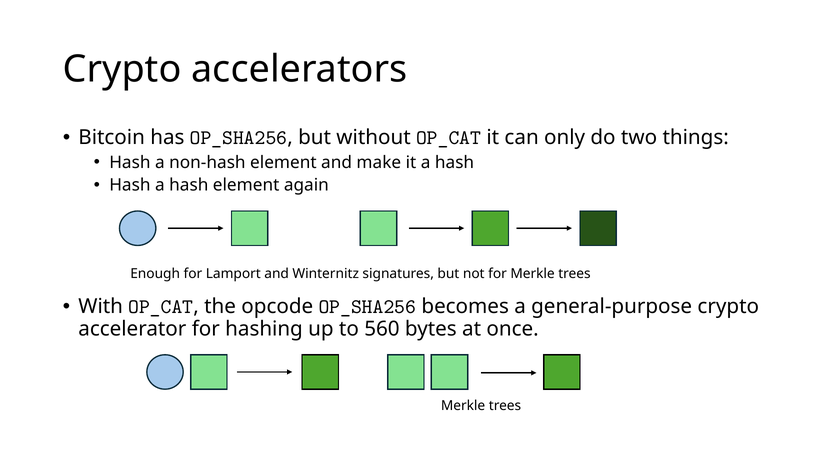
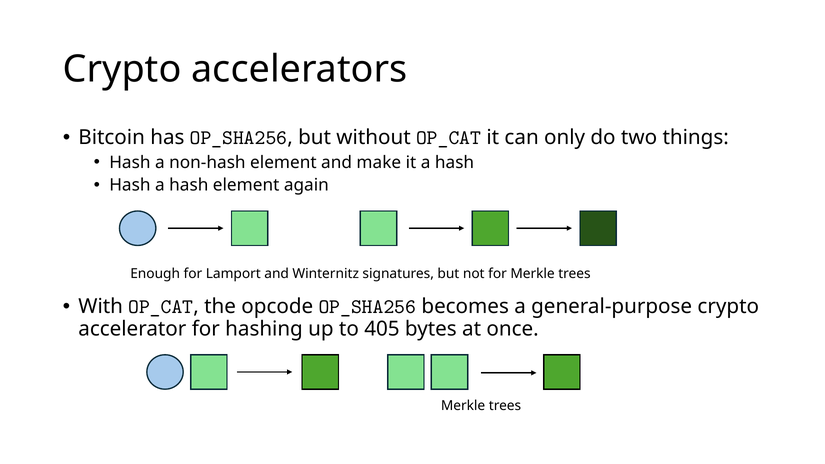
560: 560 -> 405
